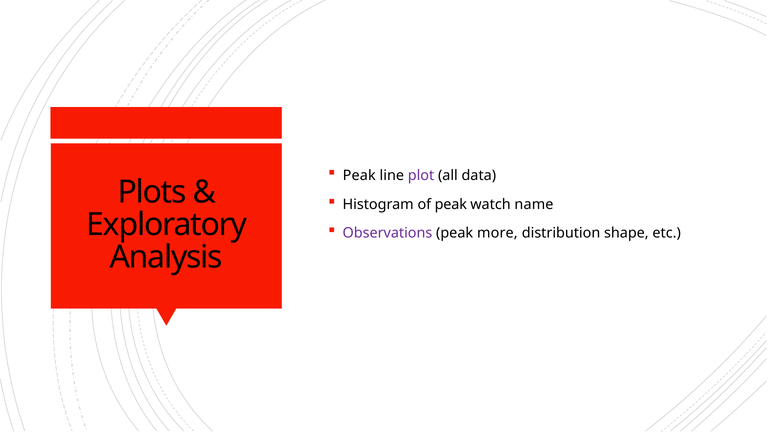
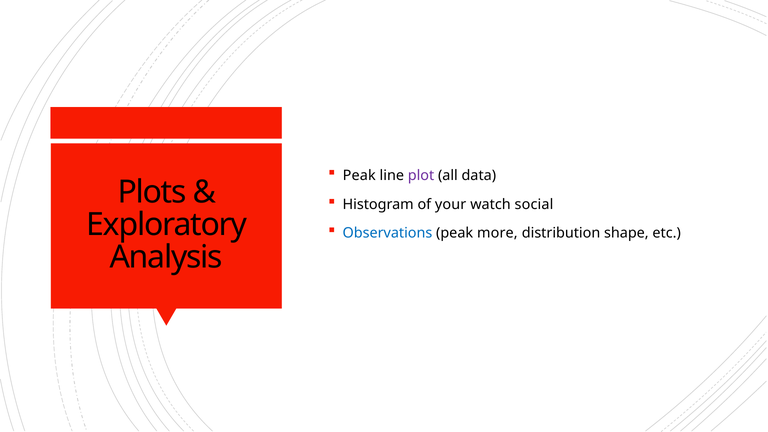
of peak: peak -> your
name: name -> social
Observations colour: purple -> blue
